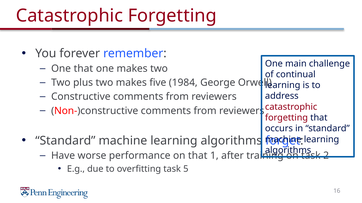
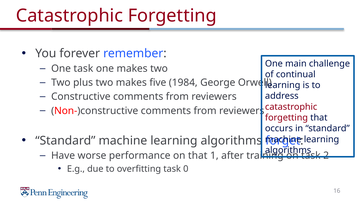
One that: that -> task
5: 5 -> 0
